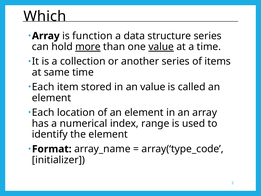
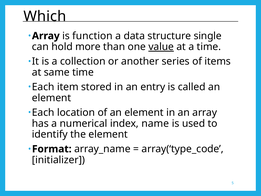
structure series: series -> single
more underline: present -> none
an value: value -> entry
range: range -> name
